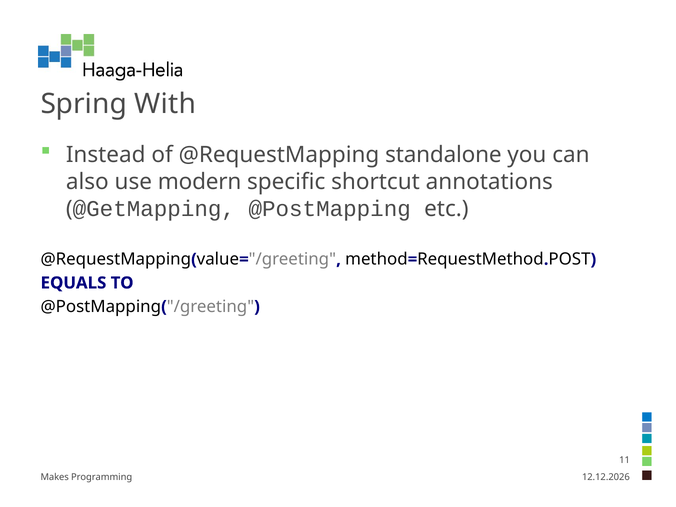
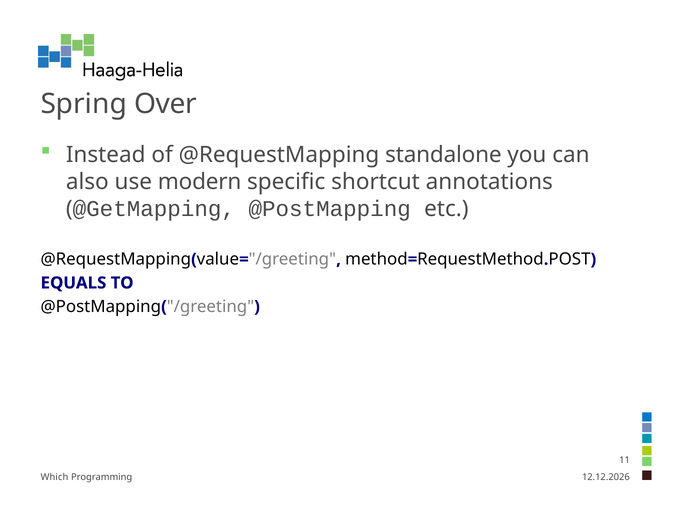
With: With -> Over
Makes: Makes -> Which
